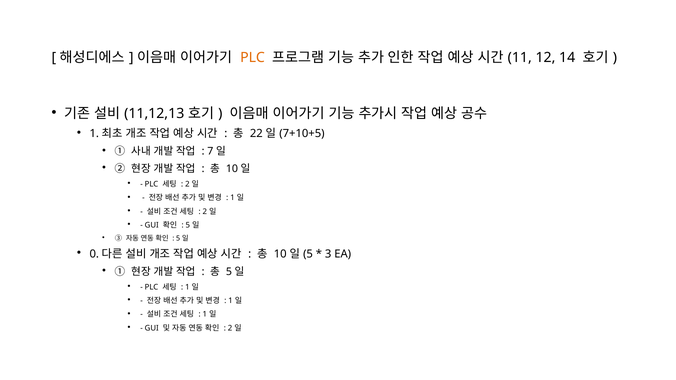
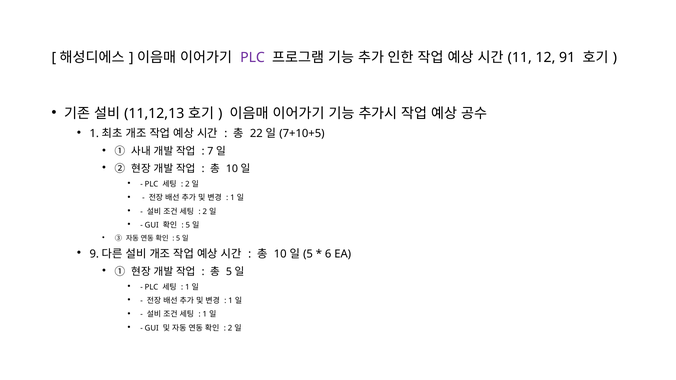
PLC at (253, 58) colour: orange -> purple
14: 14 -> 91
0: 0 -> 9
3: 3 -> 6
